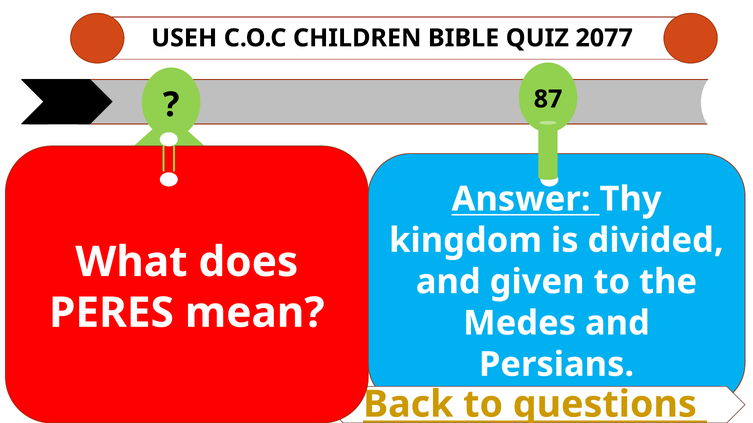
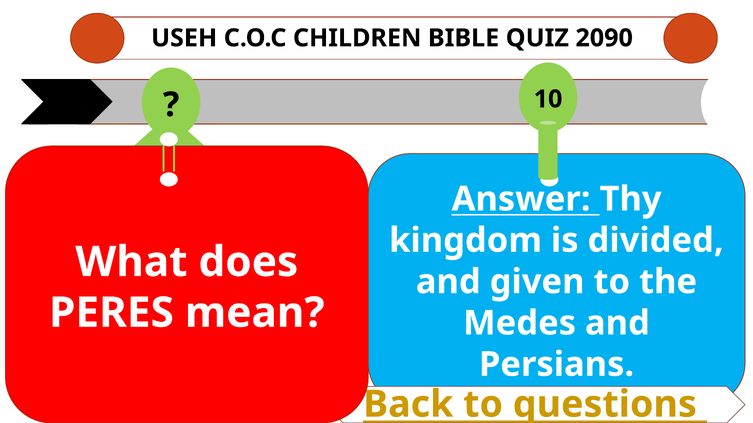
2077: 2077 -> 2090
87: 87 -> 10
